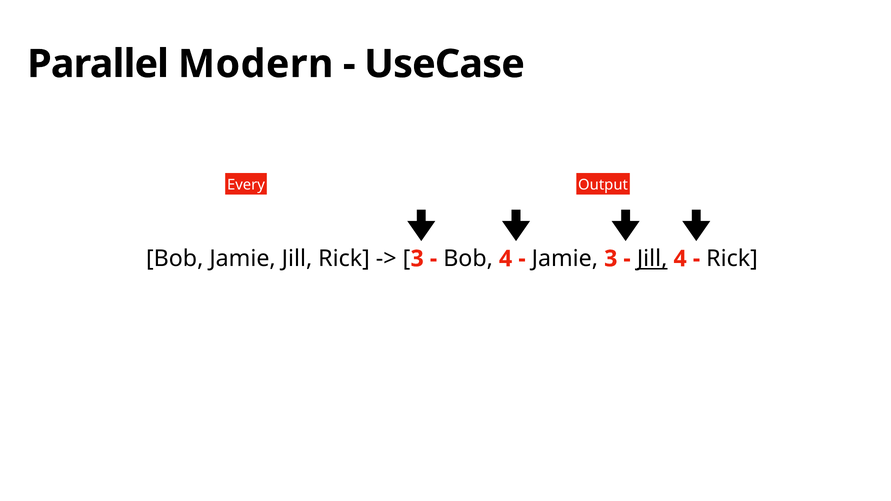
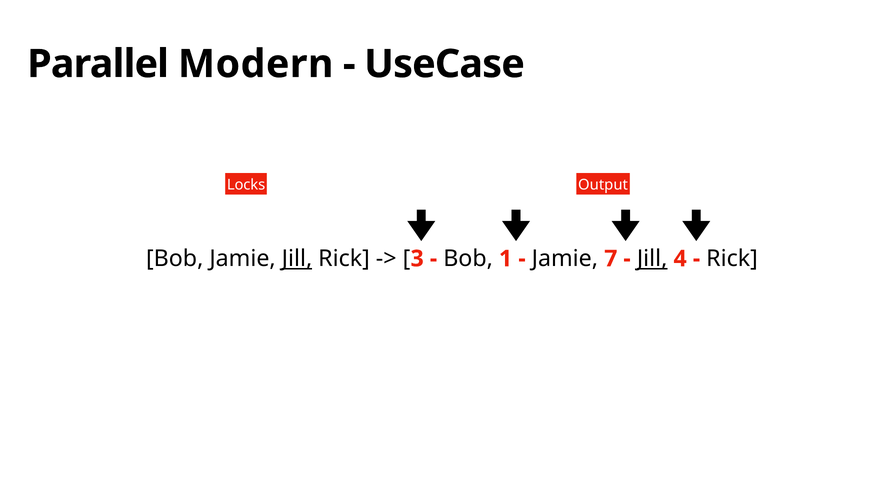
Every: Every -> Locks
Jill at (297, 259) underline: none -> present
Bob 4: 4 -> 1
Jamie 3: 3 -> 7
